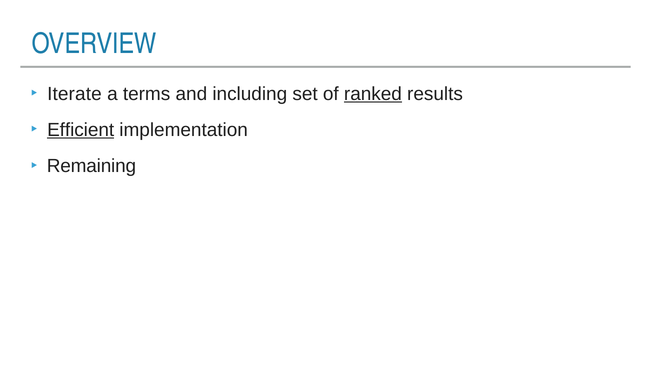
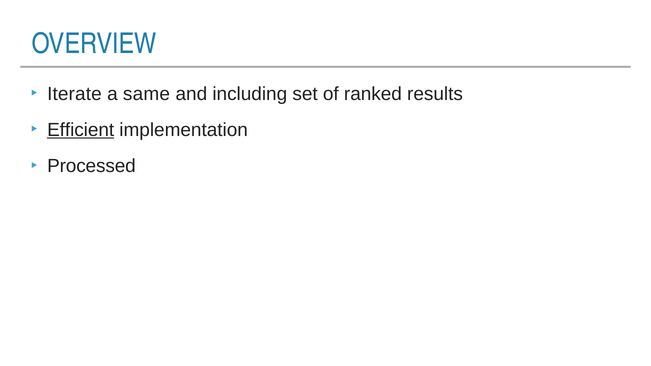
terms: terms -> same
ranked underline: present -> none
Remaining: Remaining -> Processed
